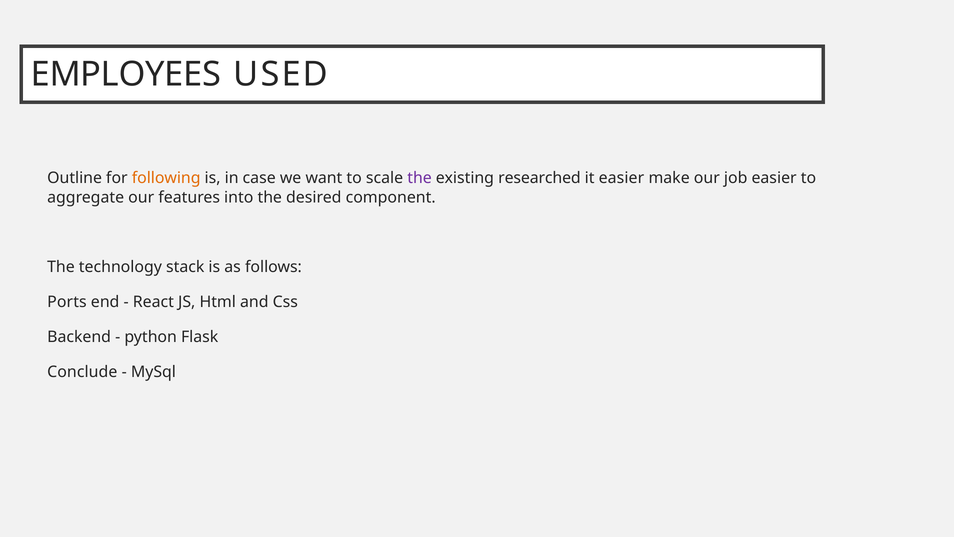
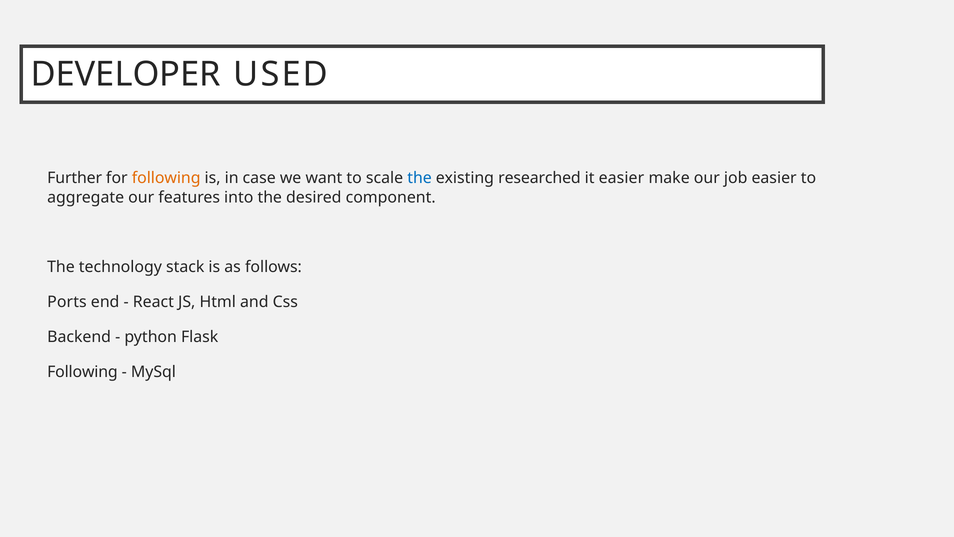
EMPLOYEES: EMPLOYEES -> DEVELOPER
Outline: Outline -> Further
the at (420, 178) colour: purple -> blue
Conclude at (82, 372): Conclude -> Following
